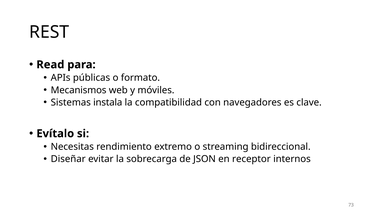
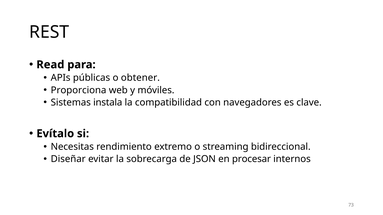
formato: formato -> obtener
Mecanismos: Mecanismos -> Proporciona
receptor: receptor -> procesar
